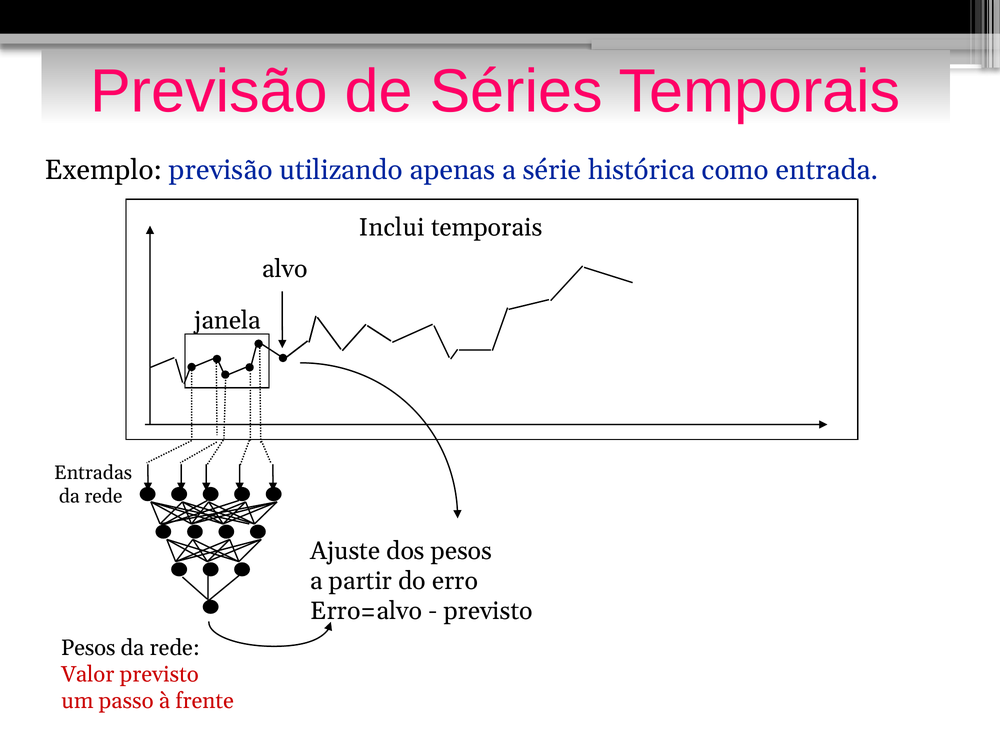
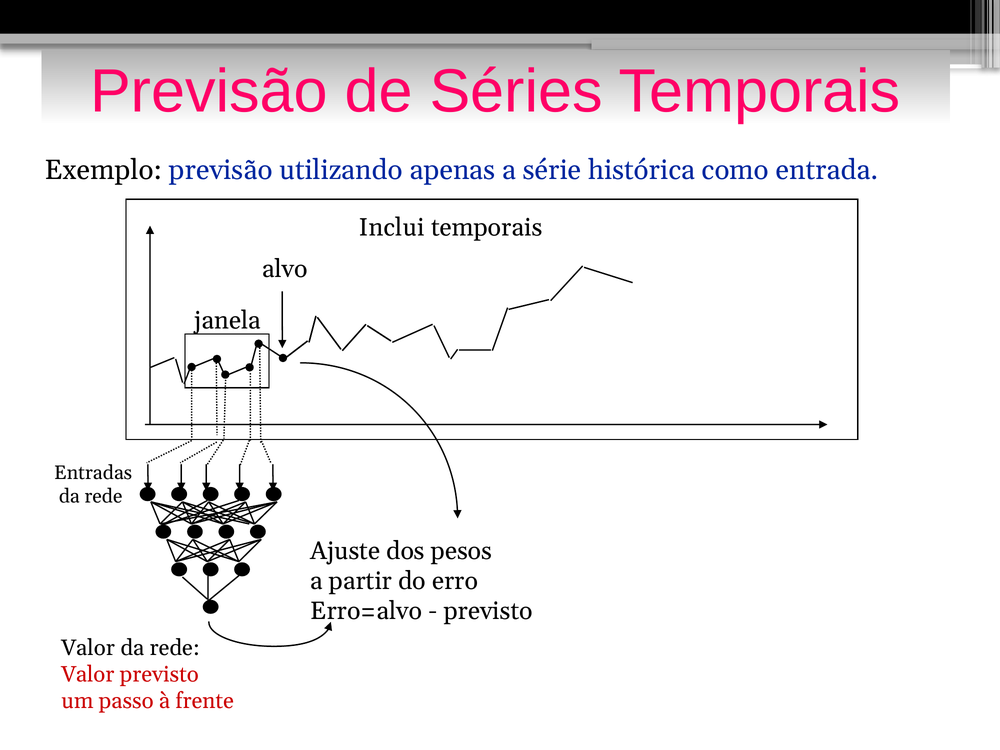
Pesos at (88, 648): Pesos -> Valor
